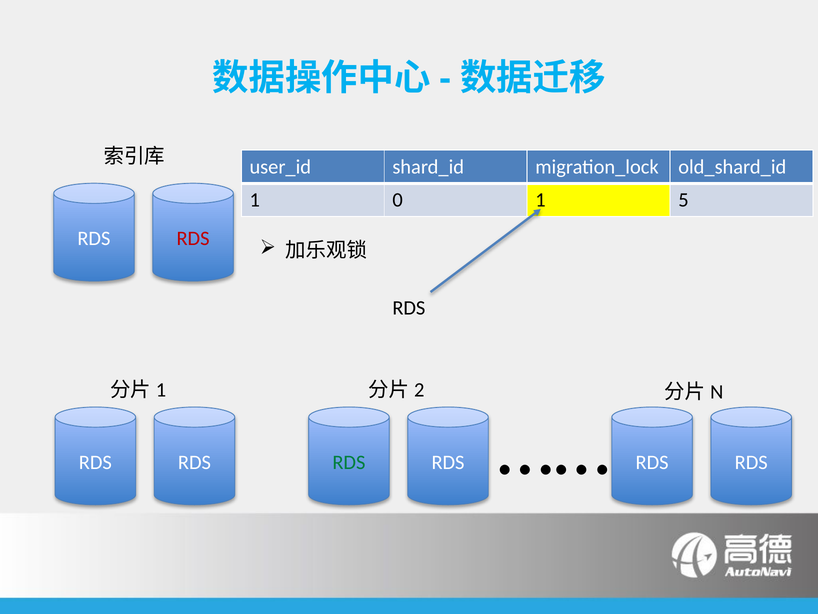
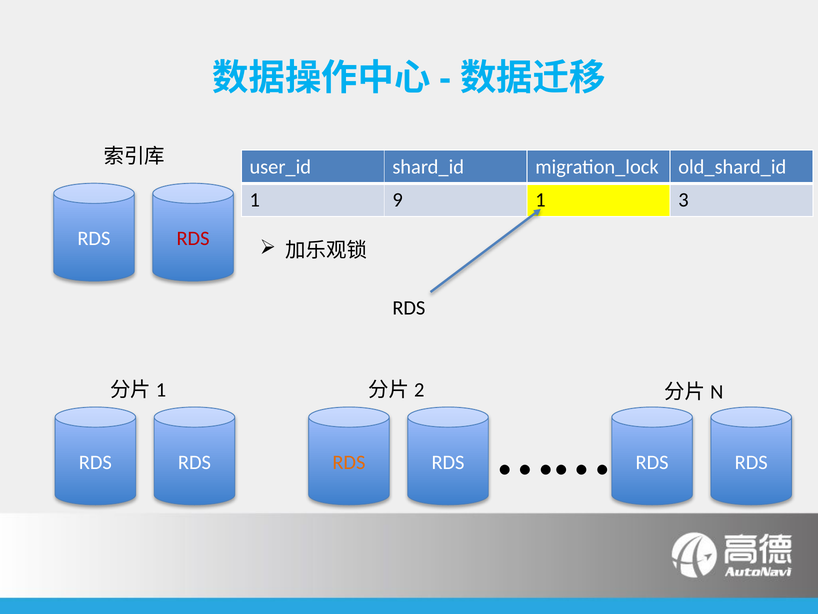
0: 0 -> 9
5: 5 -> 3
RDS at (349, 462) colour: green -> orange
